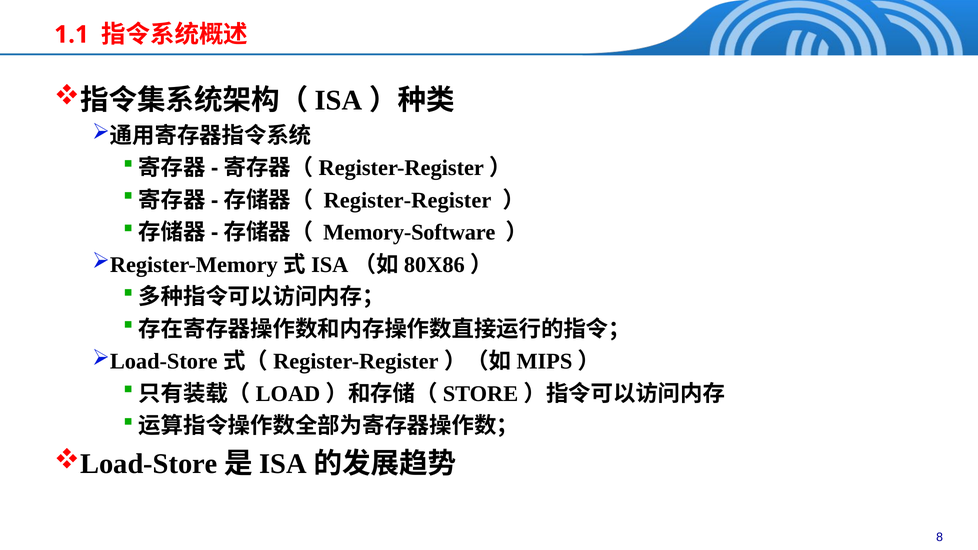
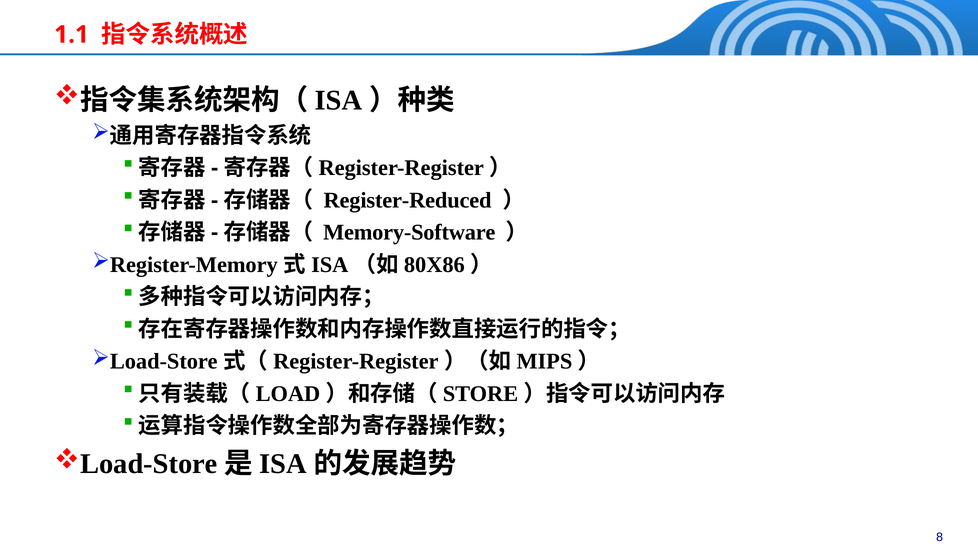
Register-Register: Register-Register -> Register-Reduced
